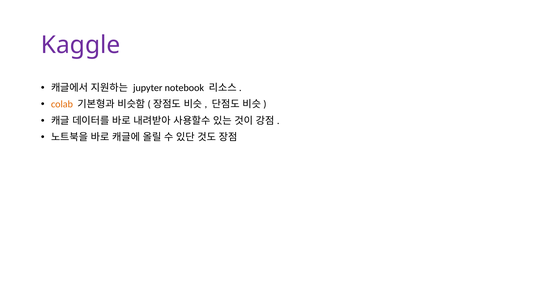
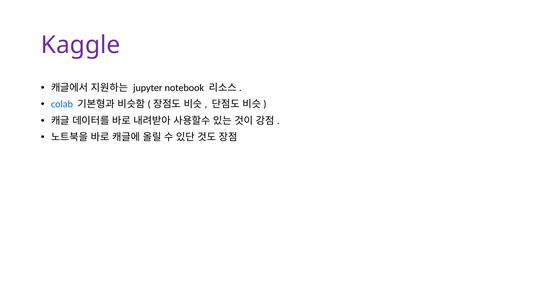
colab colour: orange -> blue
